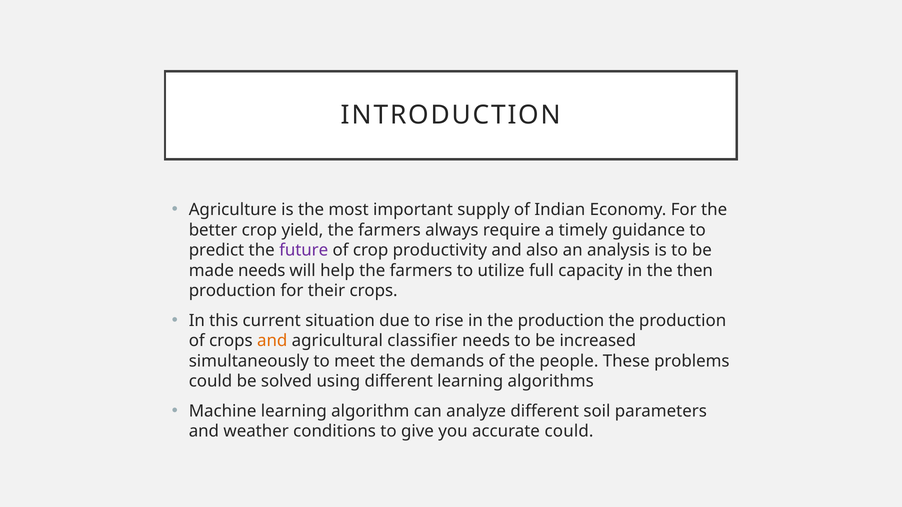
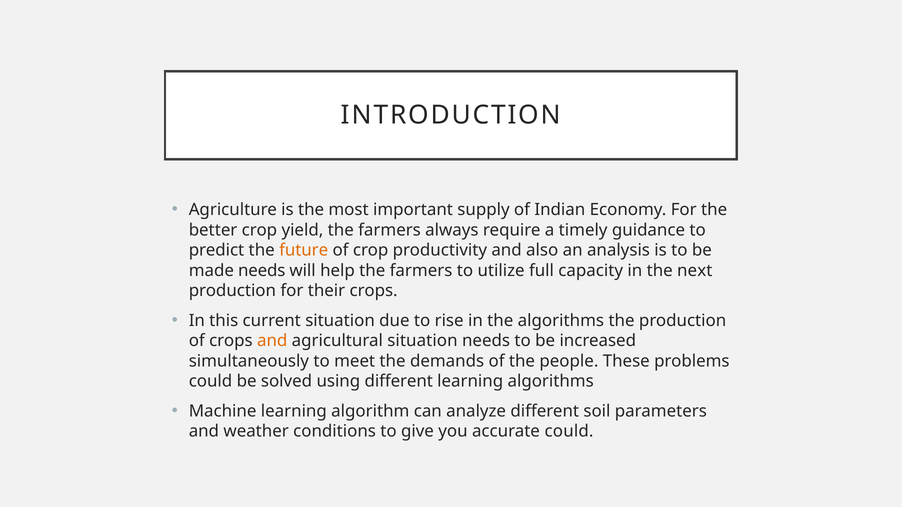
future colour: purple -> orange
then: then -> next
in the production: production -> algorithms
agricultural classifier: classifier -> situation
